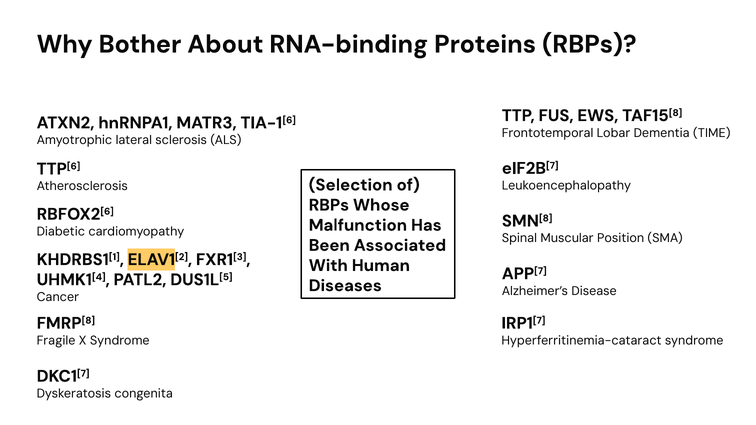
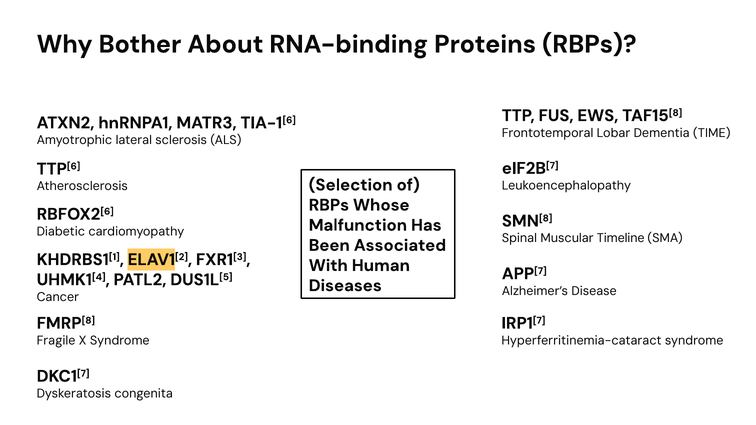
Position: Position -> Timeline
